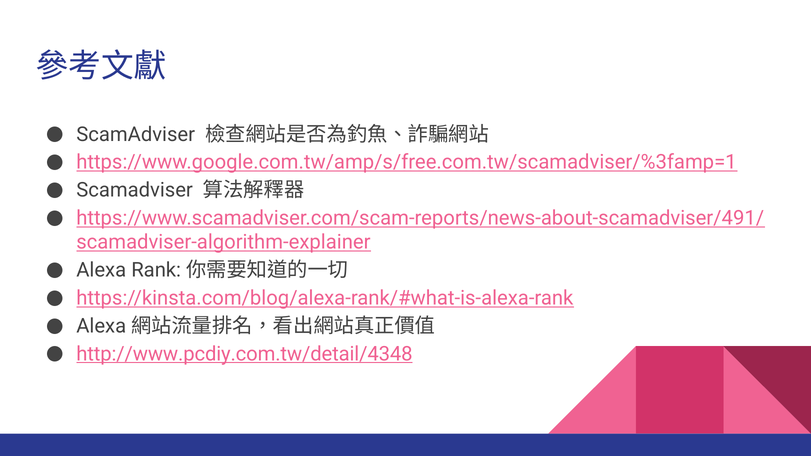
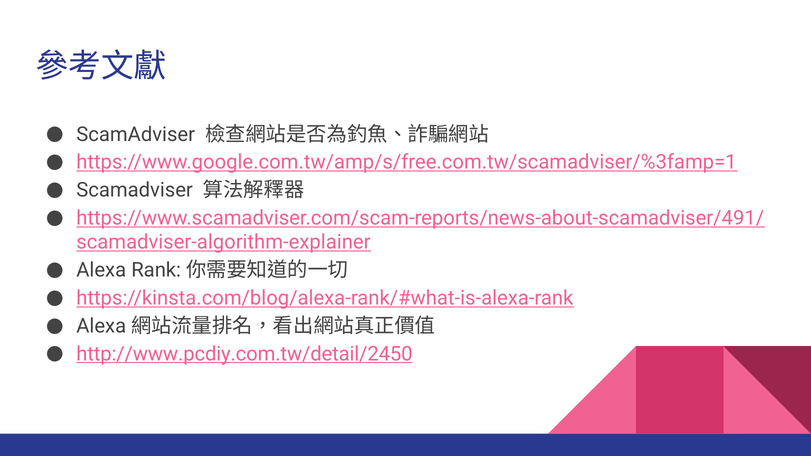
http://www.pcdiy.com.tw/detail/4348: http://www.pcdiy.com.tw/detail/4348 -> http://www.pcdiy.com.tw/detail/2450
